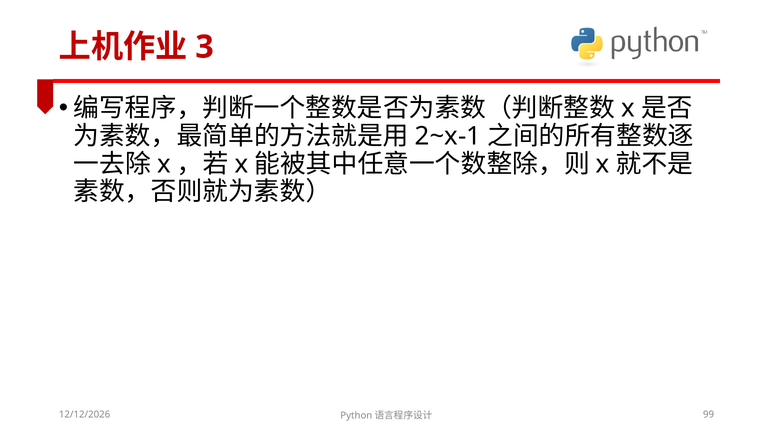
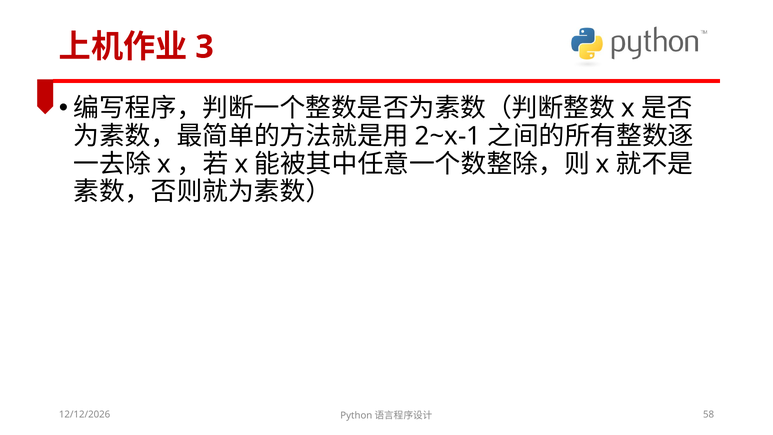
99: 99 -> 58
